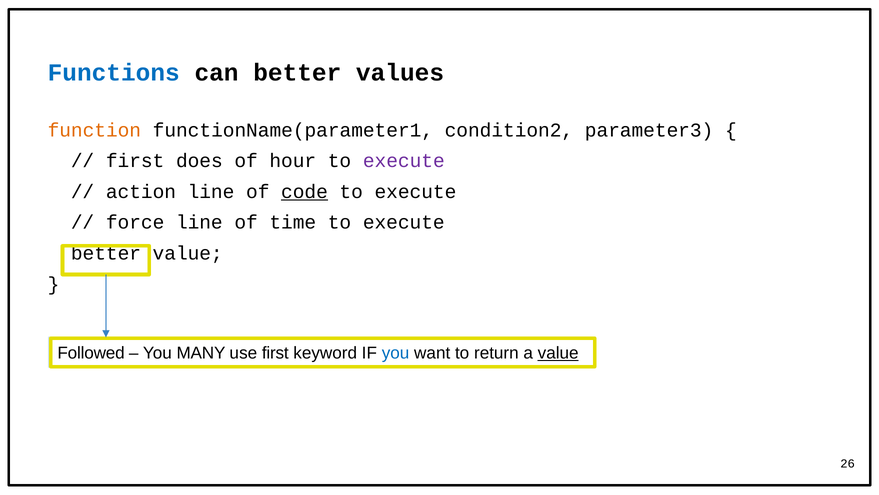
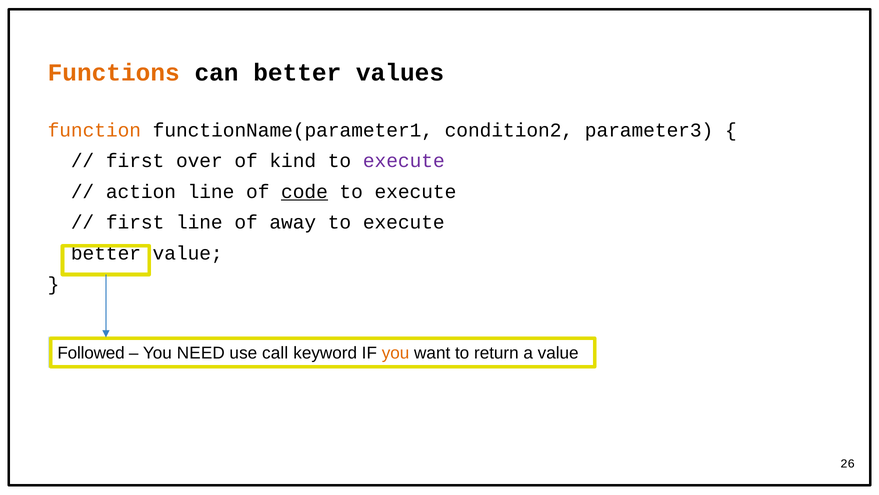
Functions colour: blue -> orange
does: does -> over
hour: hour -> kind
force at (135, 222): force -> first
time: time -> away
MANY: MANY -> NEED
use first: first -> call
you at (396, 353) colour: blue -> orange
value at (558, 353) underline: present -> none
